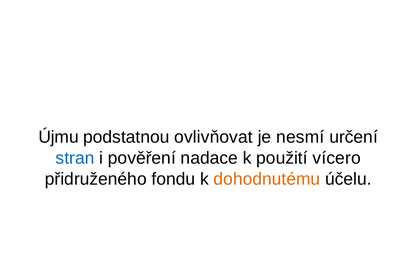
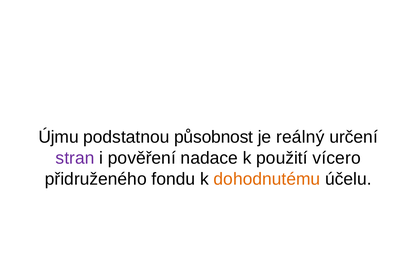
ovlivňovat: ovlivňovat -> působnost
nesmí: nesmí -> reálný
stran colour: blue -> purple
